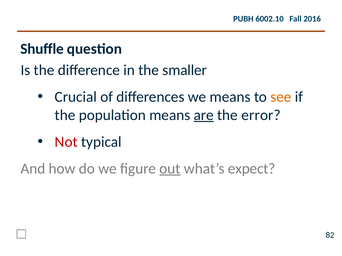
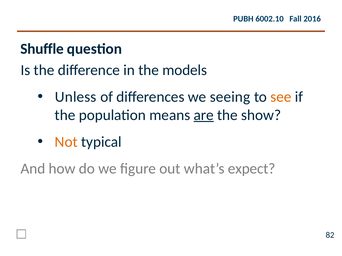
smaller: smaller -> models
Crucial: Crucial -> Unless
we means: means -> seeing
error: error -> show
Not colour: red -> orange
out underline: present -> none
